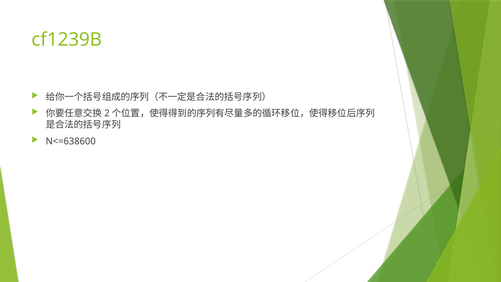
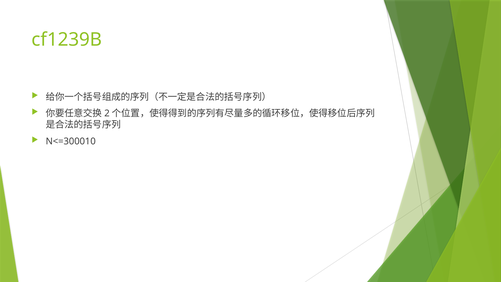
N<=638600: N<=638600 -> N<=300010
